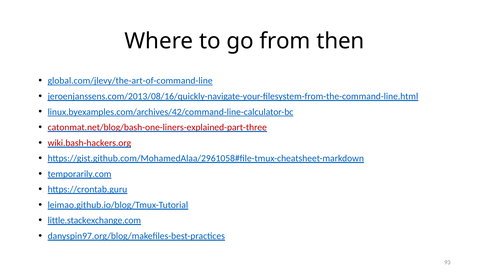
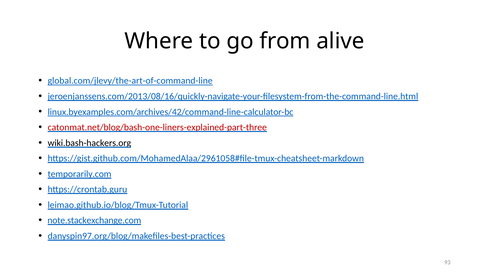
then: then -> alive
wiki.bash-hackers.org colour: red -> black
little.stackexchange.com: little.stackexchange.com -> note.stackexchange.com
